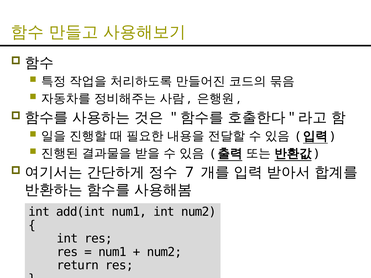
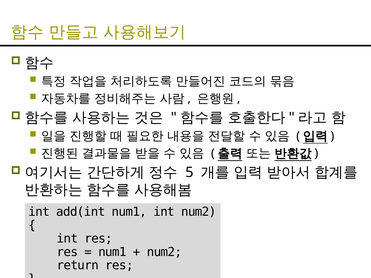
7: 7 -> 5
